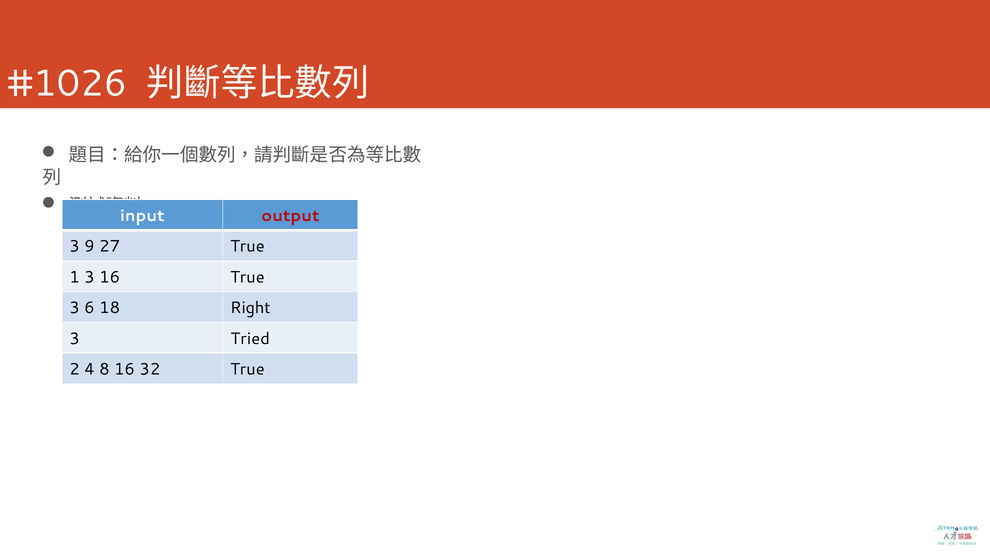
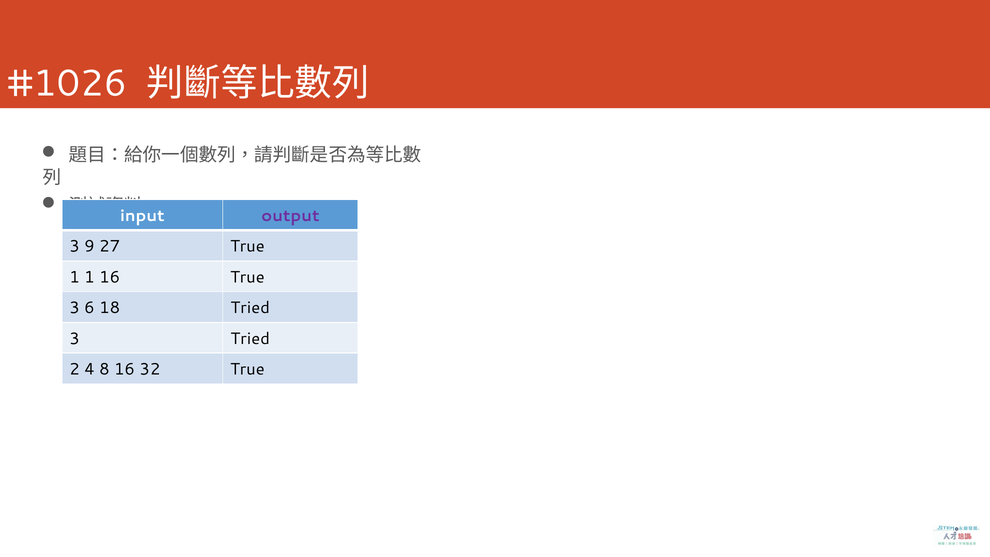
output colour: red -> purple
1 3: 3 -> 1
18 Right: Right -> Tried
